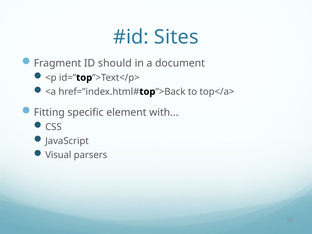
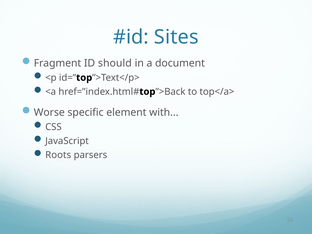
Fitting: Fitting -> Worse
Visual: Visual -> Roots
